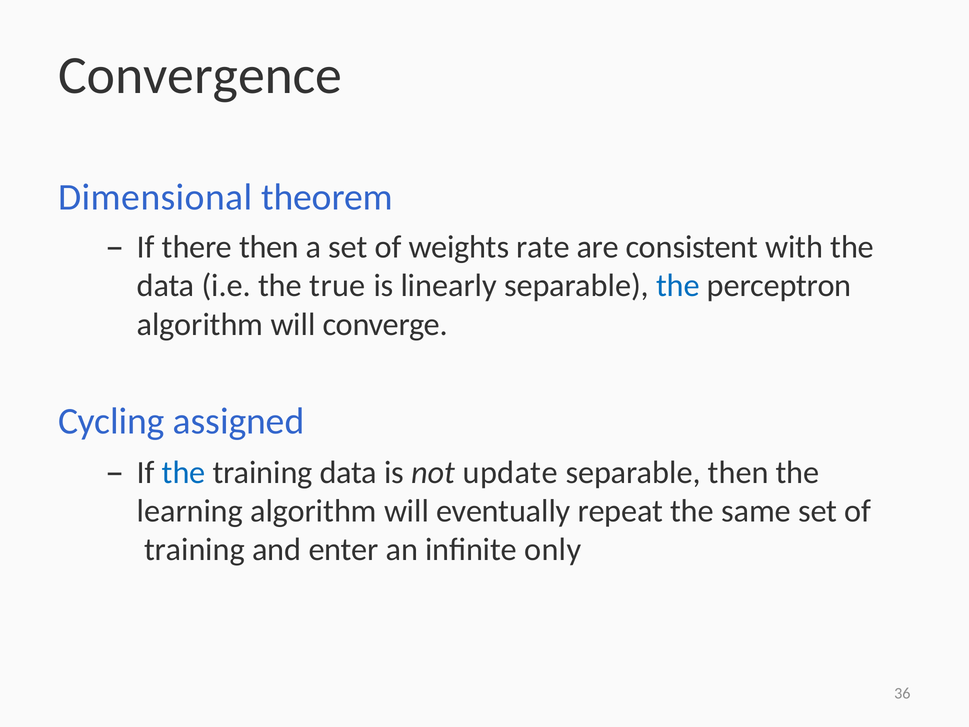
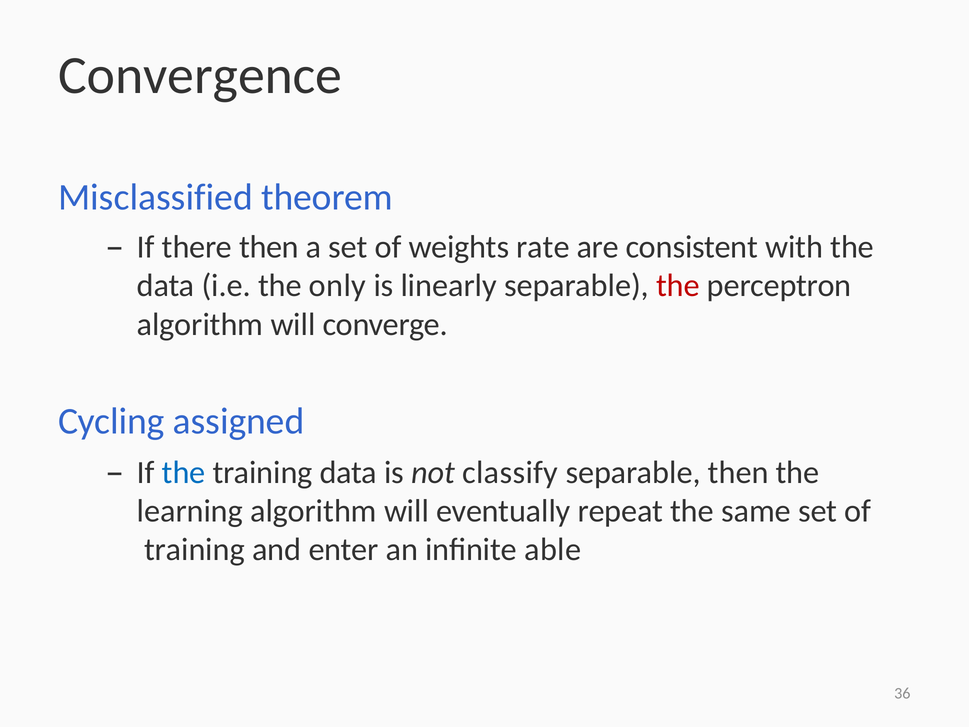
Dimensional: Dimensional -> Misclassified
true: true -> only
the at (678, 286) colour: blue -> red
update: update -> classify
only: only -> able
